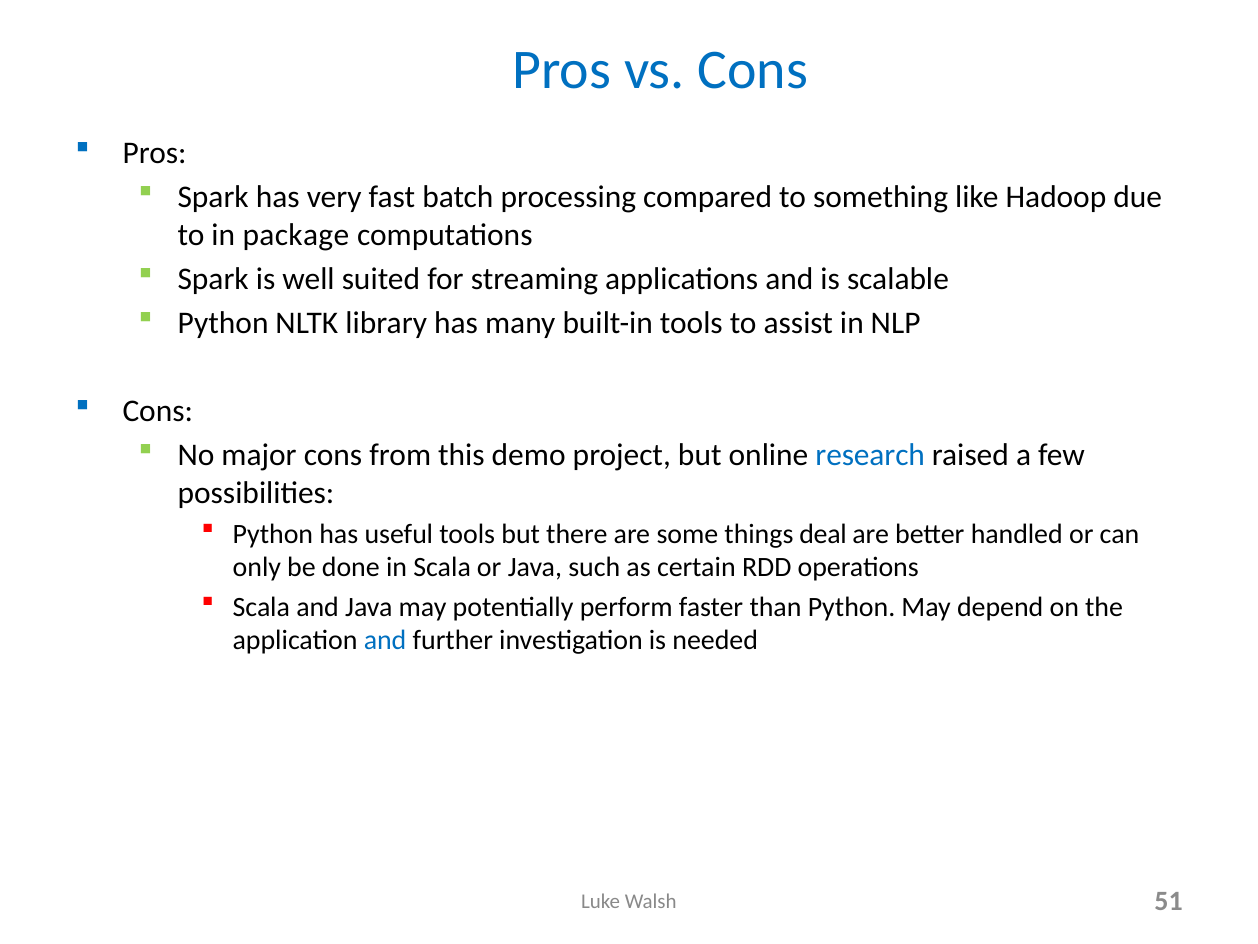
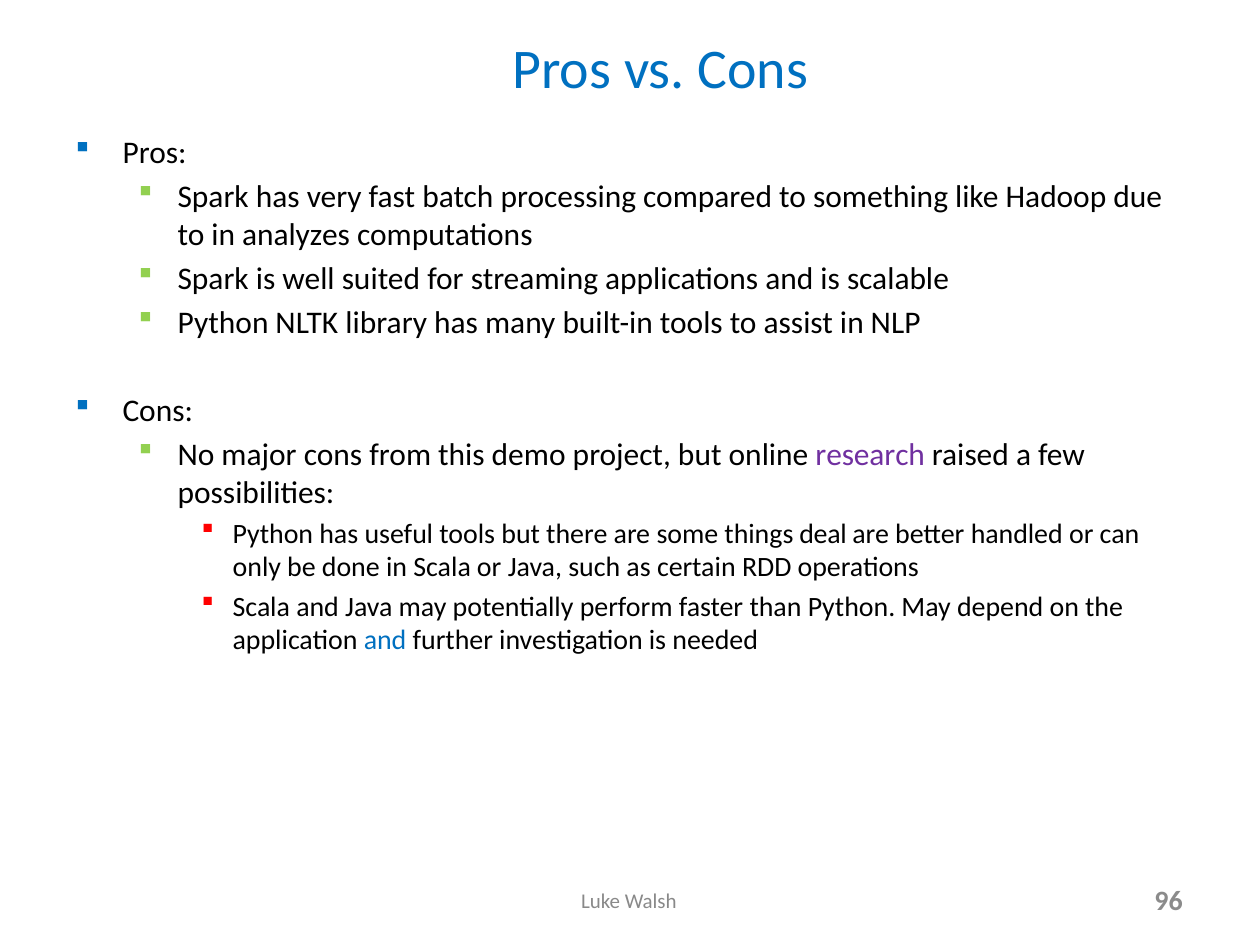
package: package -> analyzes
research colour: blue -> purple
51: 51 -> 96
